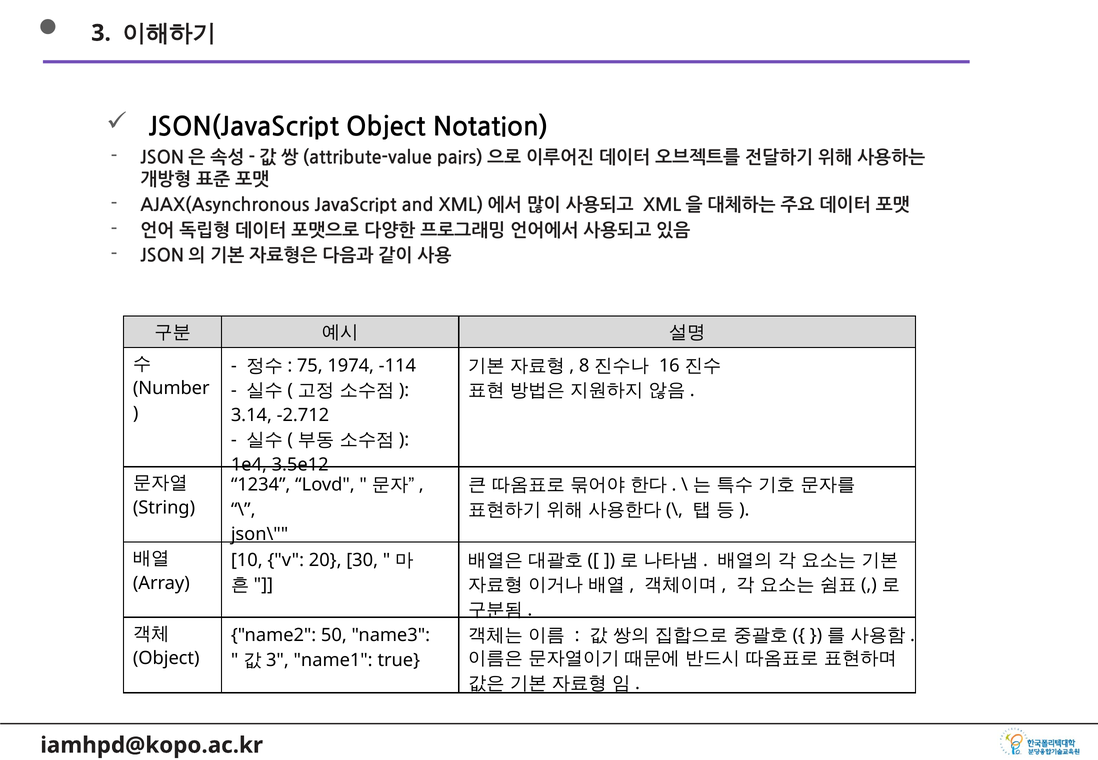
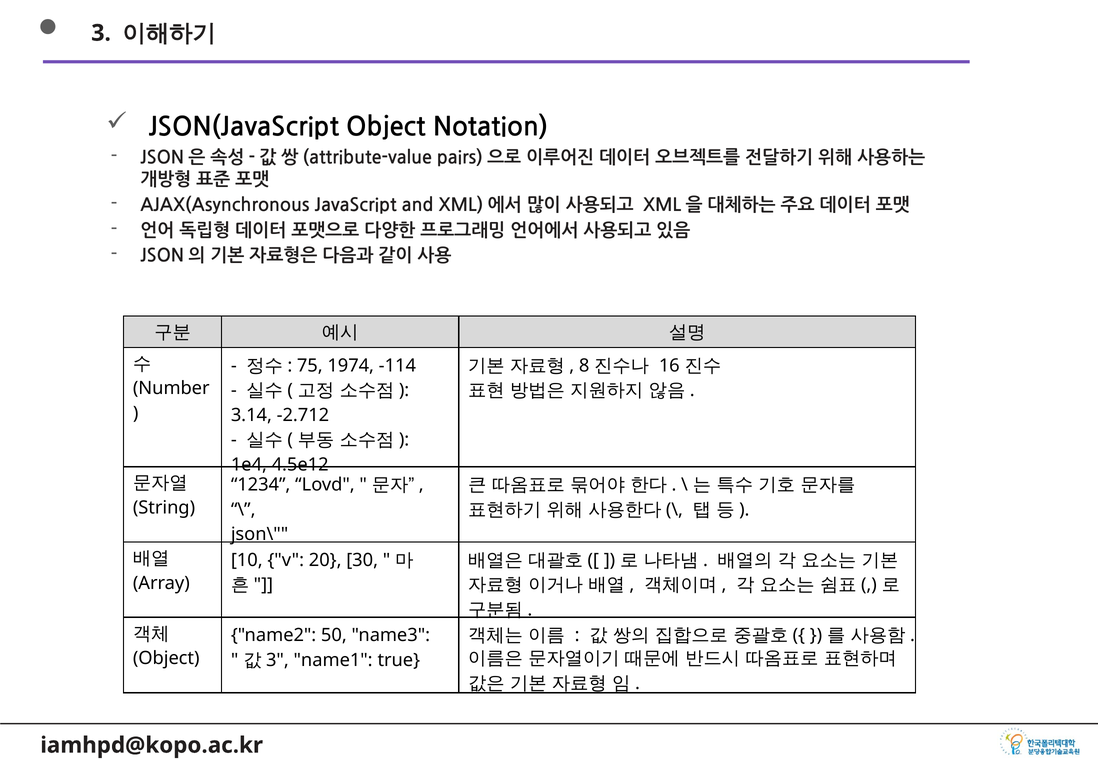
3.5e12: 3.5e12 -> 4.5e12
